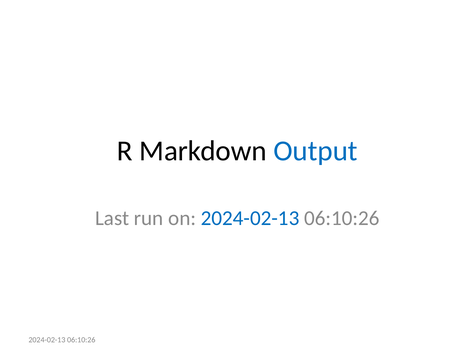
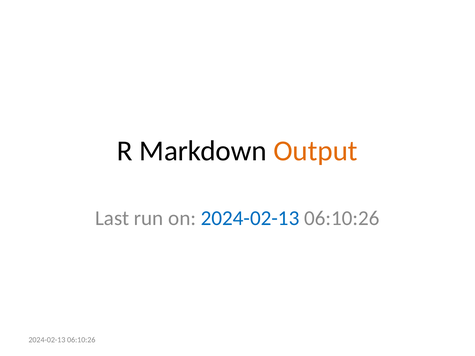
Output colour: blue -> orange
